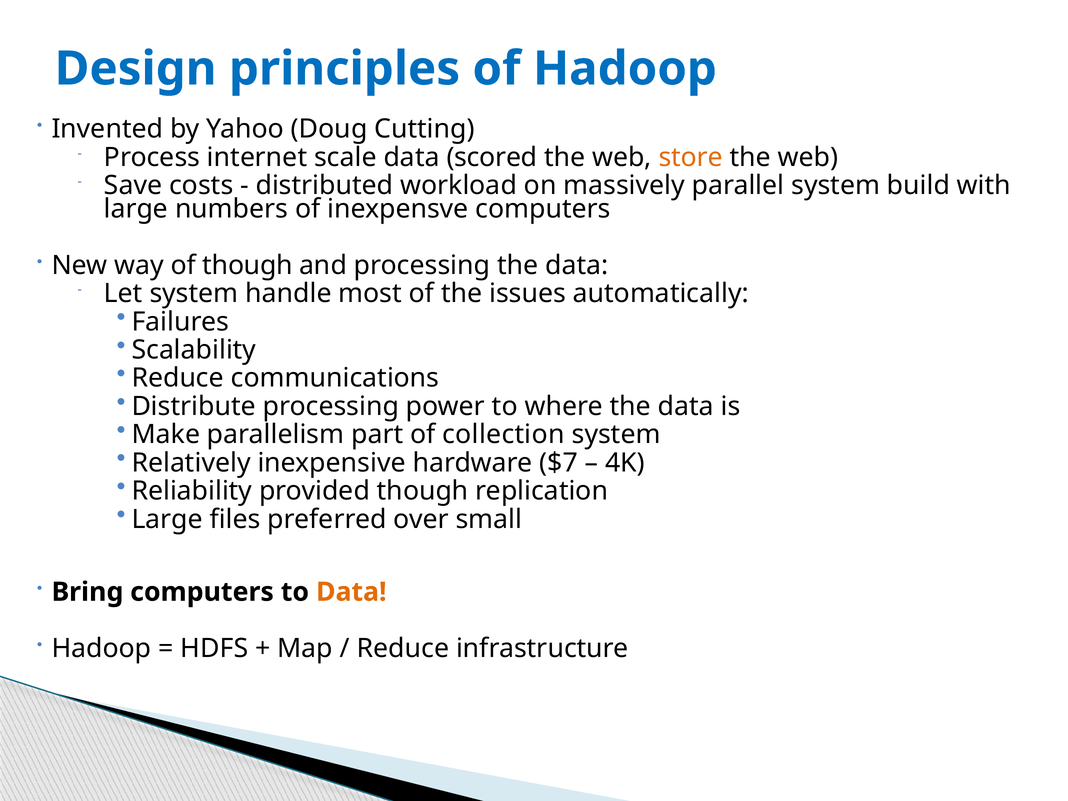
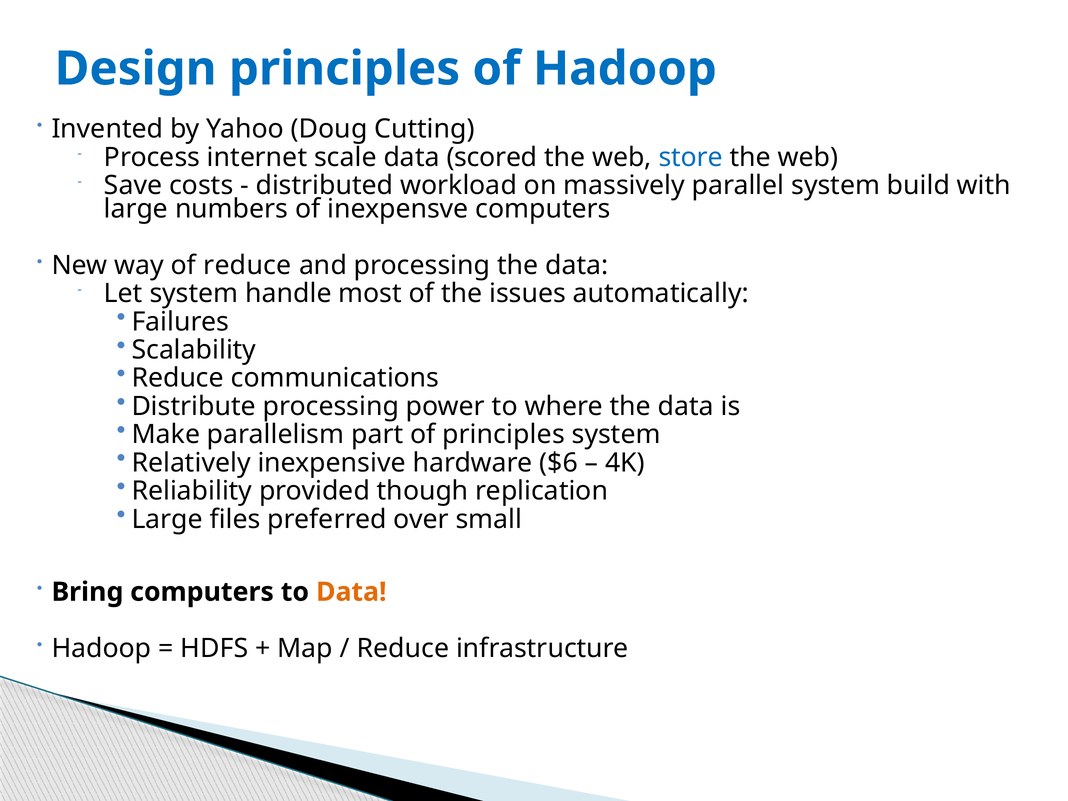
store colour: orange -> blue
of though: though -> reduce
of collection: collection -> principles
$7: $7 -> $6
